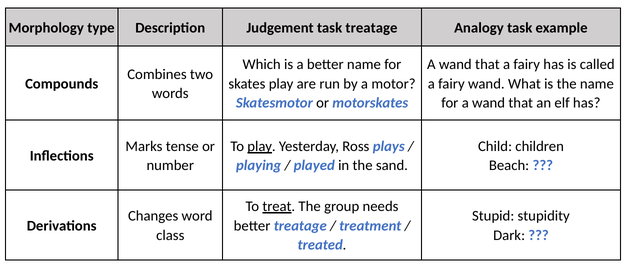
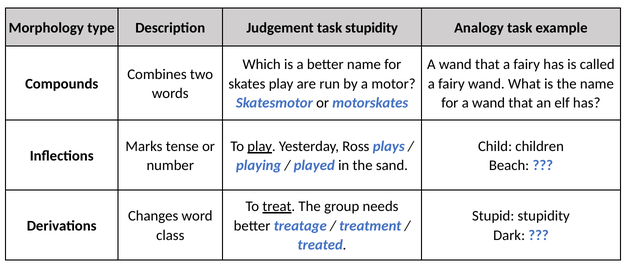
task treatage: treatage -> stupidity
